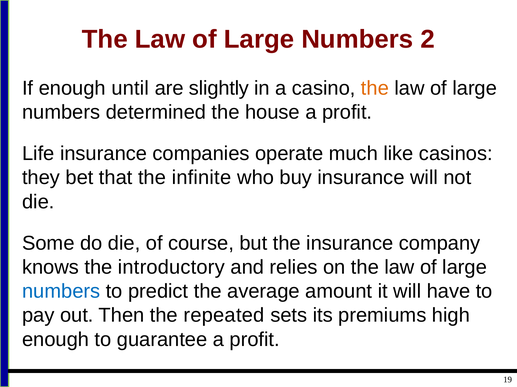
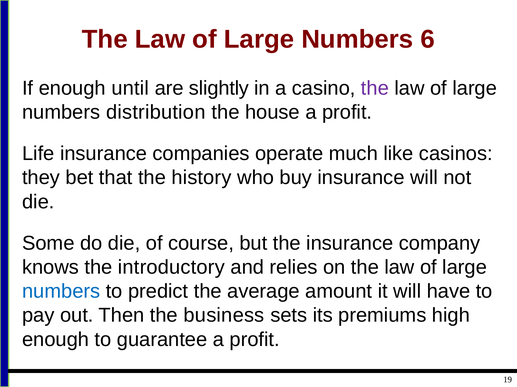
2: 2 -> 6
the at (375, 88) colour: orange -> purple
determined: determined -> distribution
infinite: infinite -> history
repeated: repeated -> business
